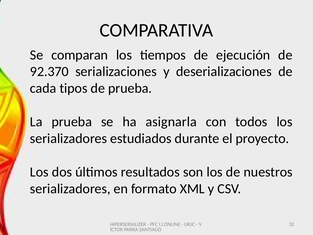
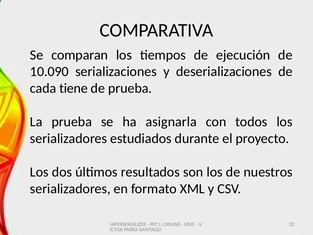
92.370: 92.370 -> 10.090
tipos: tipos -> tiene
